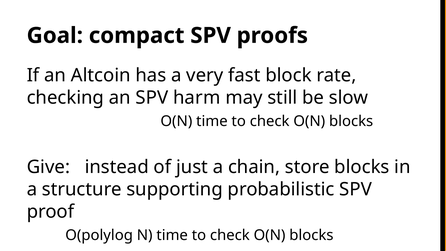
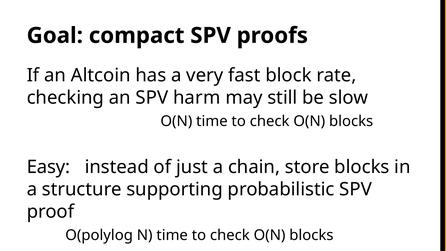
Give: Give -> Easy
